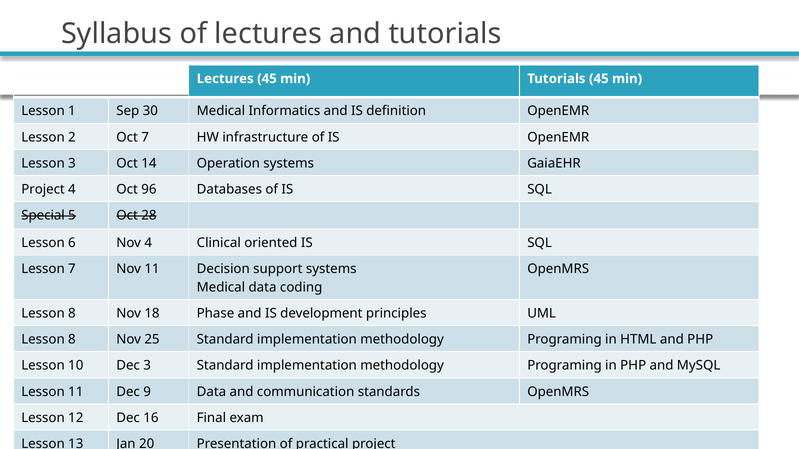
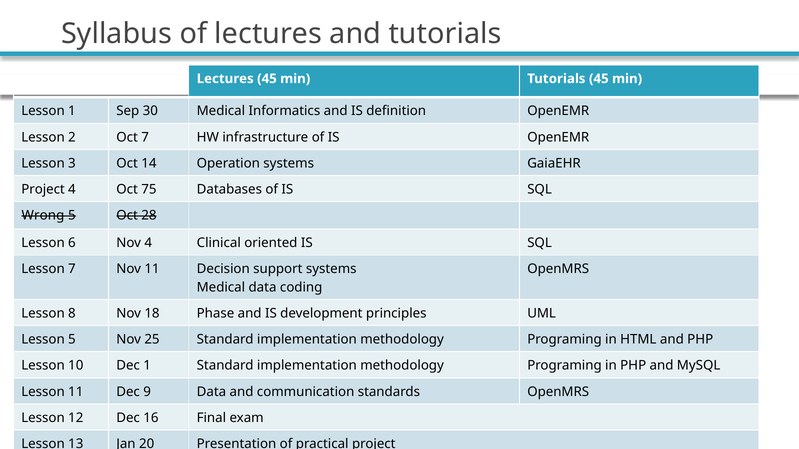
96: 96 -> 75
Special: Special -> Wrong
8 at (72, 340): 8 -> 5
Dec 3: 3 -> 1
